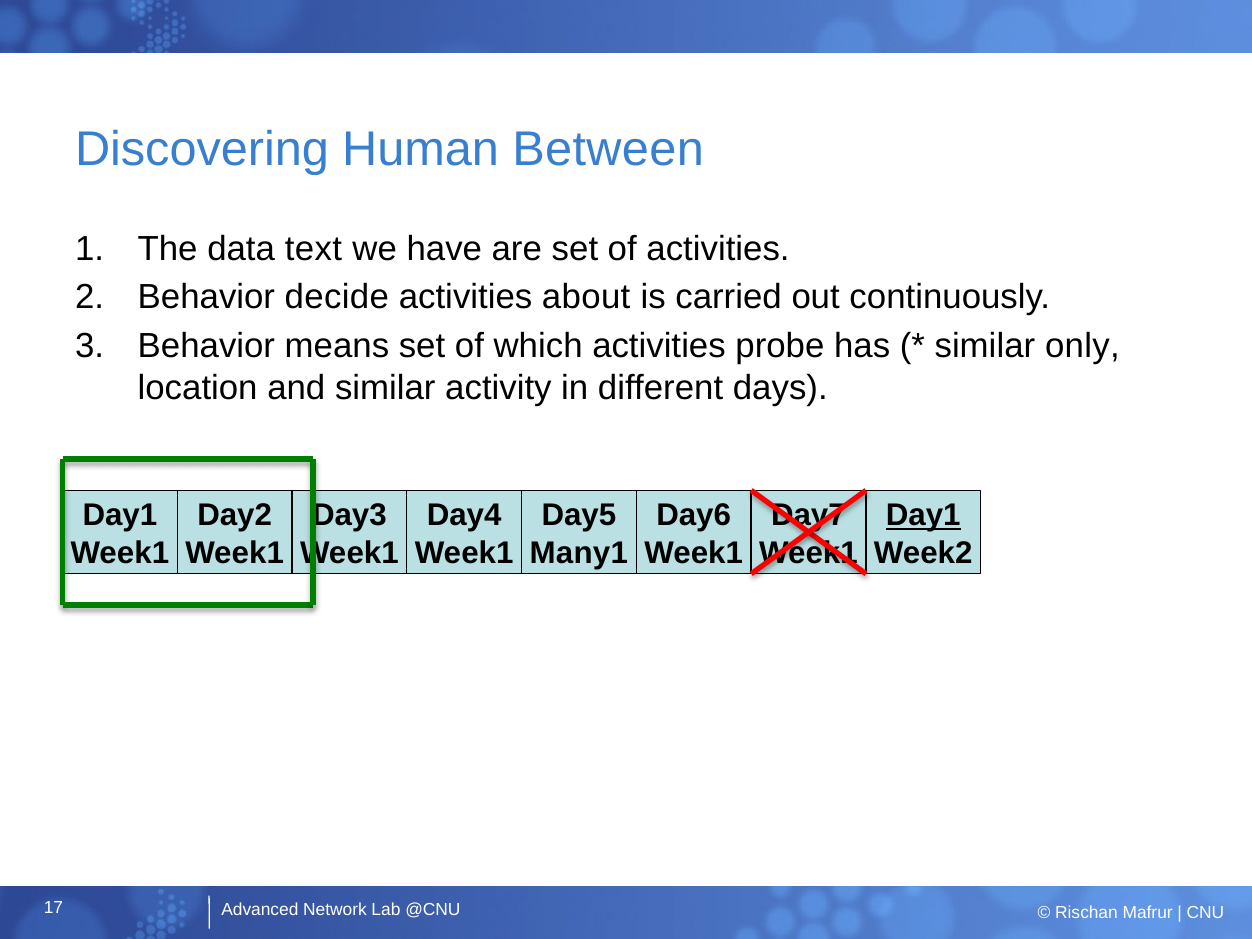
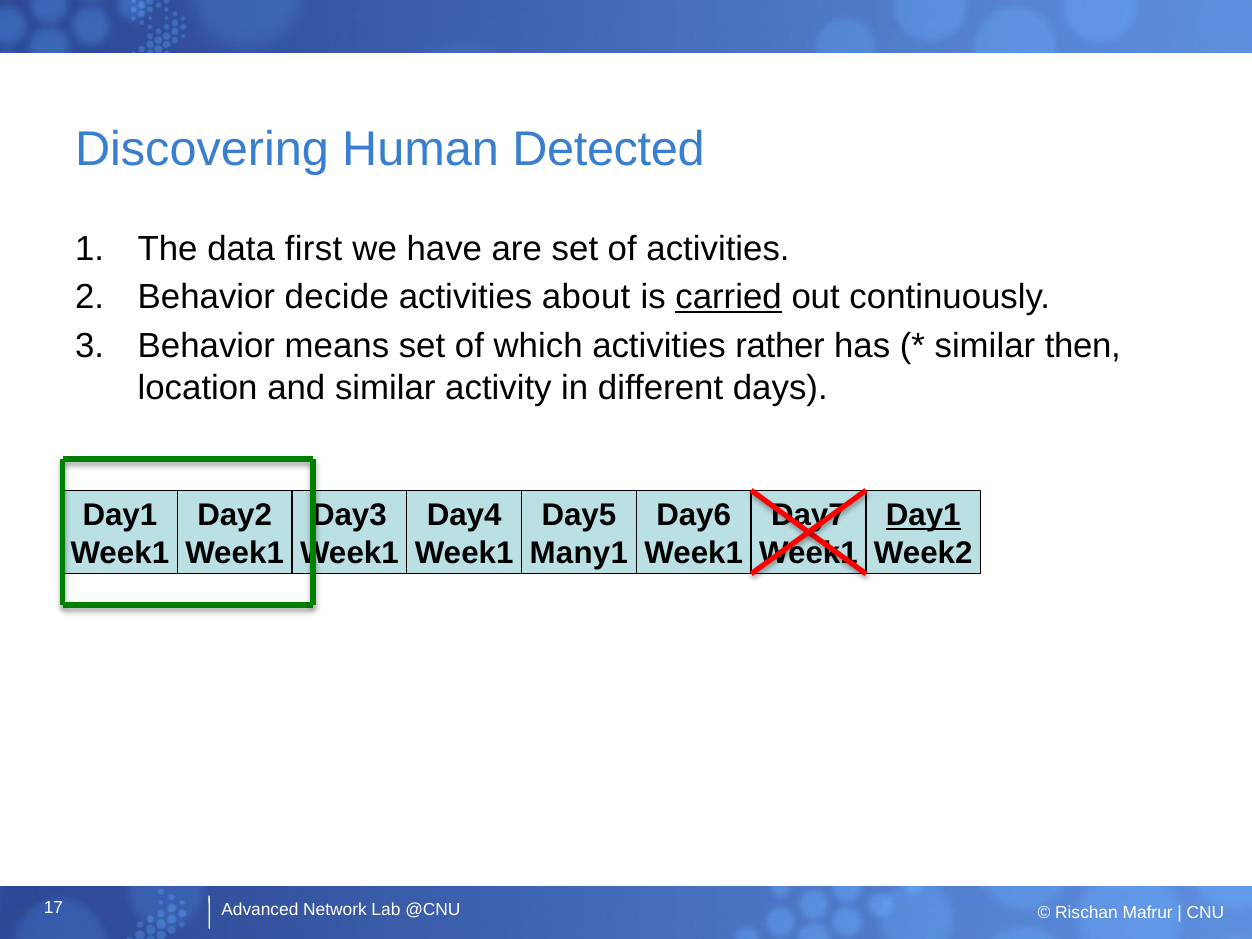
Between: Between -> Detected
text: text -> first
carried underline: none -> present
probe: probe -> rather
only: only -> then
